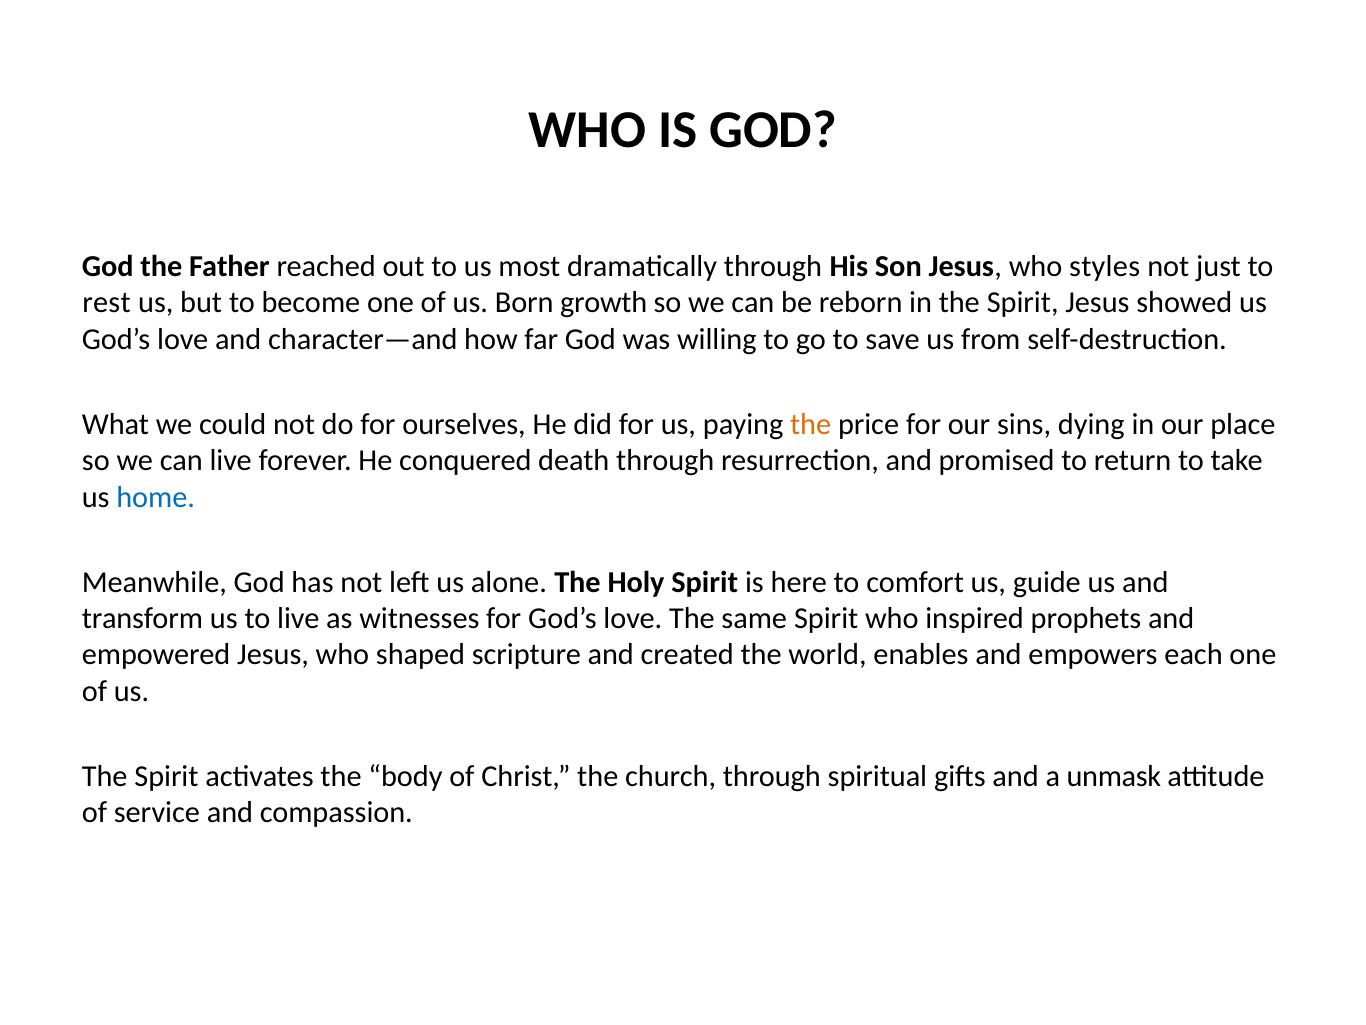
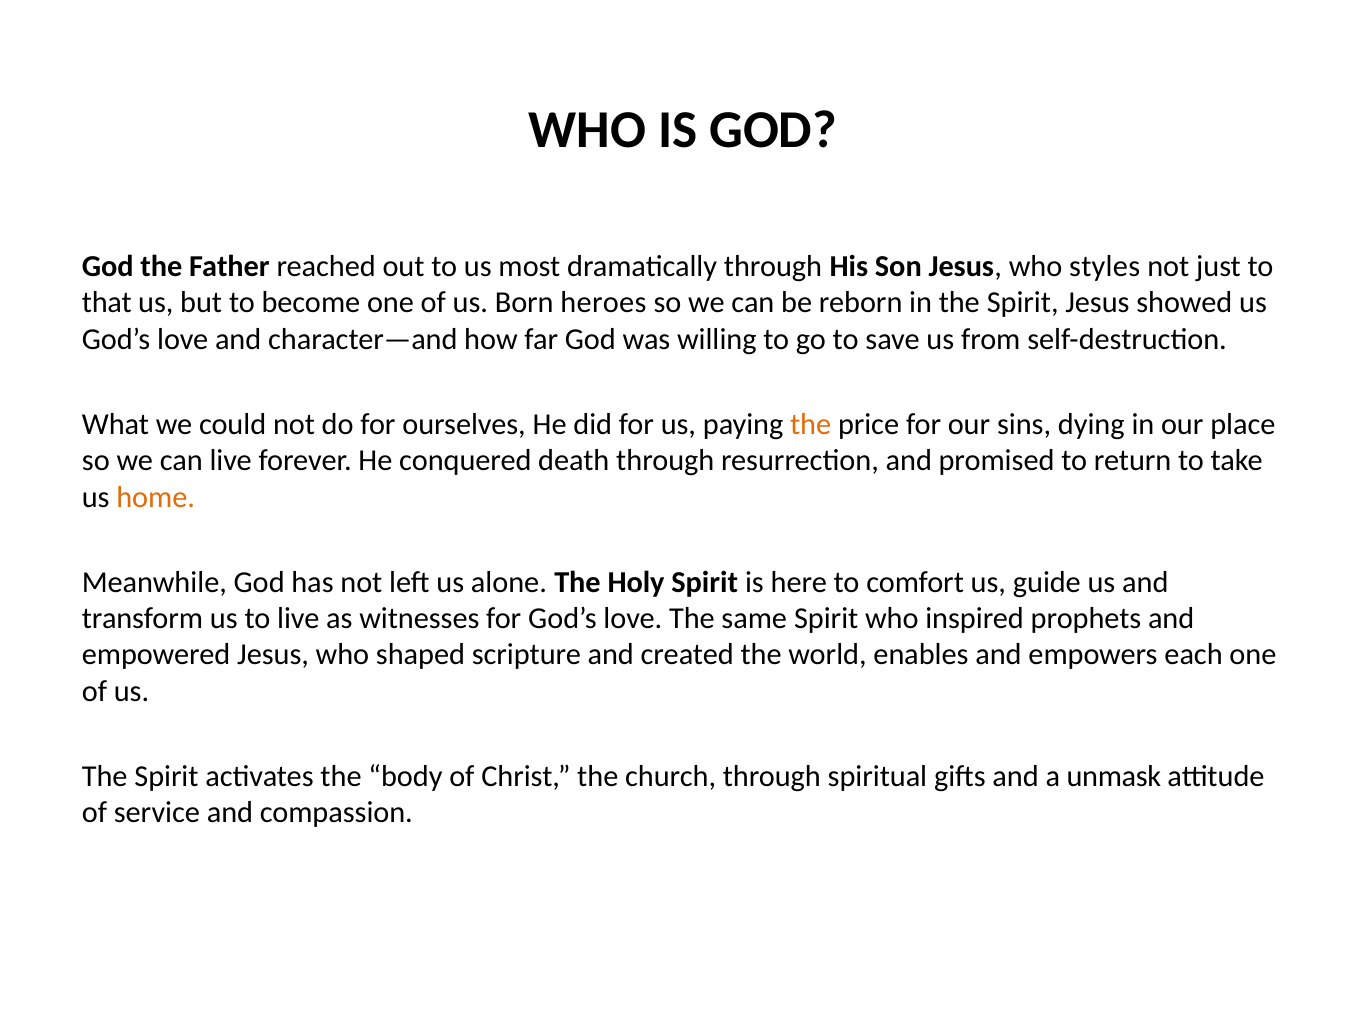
rest: rest -> that
growth: growth -> heroes
home colour: blue -> orange
